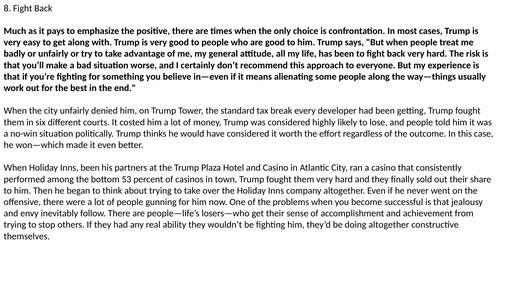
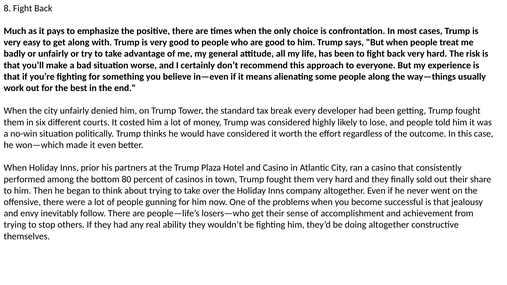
Inns been: been -> prior
53: 53 -> 80
